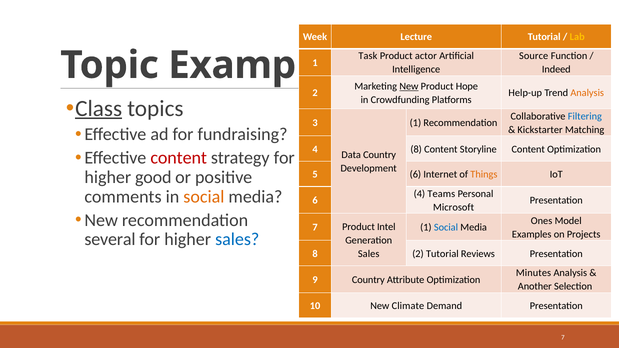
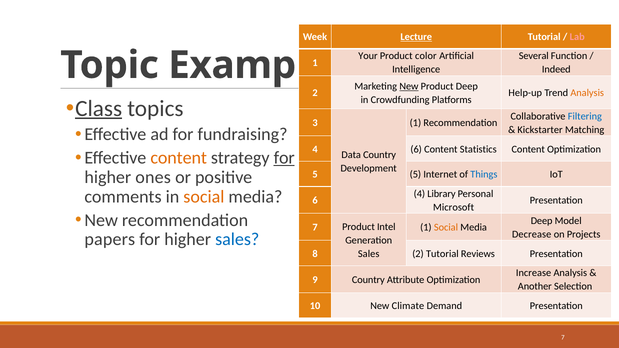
Lecture underline: none -> present
Lab colour: yellow -> pink
Task: Task -> Your
actor: actor -> color
Source: Source -> Several
Product Hope: Hope -> Deep
4 8: 8 -> 6
Storyline: Storyline -> Statistics
content at (179, 158) colour: red -> orange
for at (284, 158) underline: none -> present
good: good -> ones
5 6: 6 -> 5
Things colour: orange -> blue
Teams: Teams -> Library
Ones at (542, 221): Ones -> Deep
Social at (446, 228) colour: blue -> orange
Examples at (532, 234): Examples -> Decrease
several: several -> papers
Minutes: Minutes -> Increase
